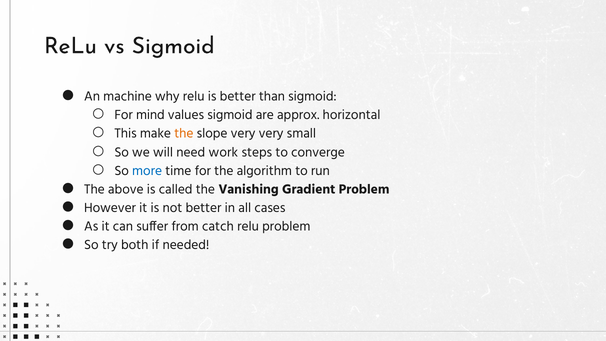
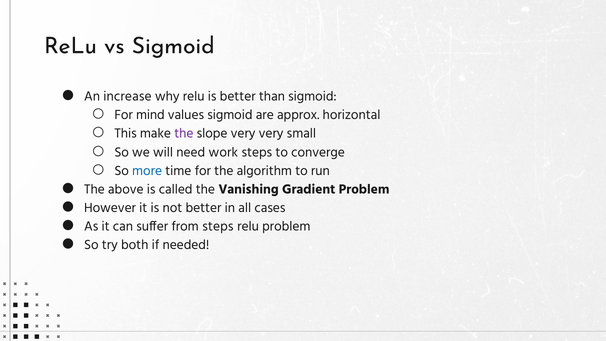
machine: machine -> increase
the at (184, 134) colour: orange -> purple
from catch: catch -> steps
